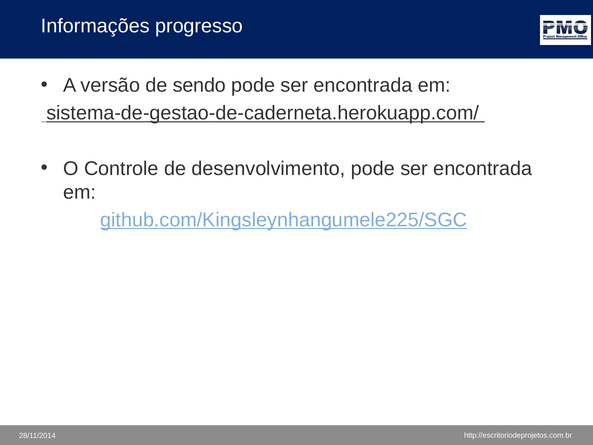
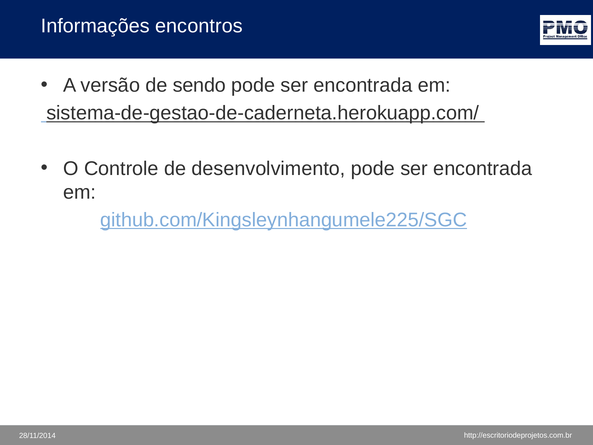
progresso: progresso -> encontros
